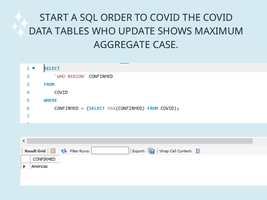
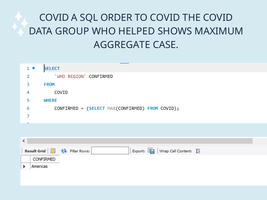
START at (54, 18): START -> COVID
TABLES: TABLES -> GROUP
UPDATE: UPDATE -> HELPED
